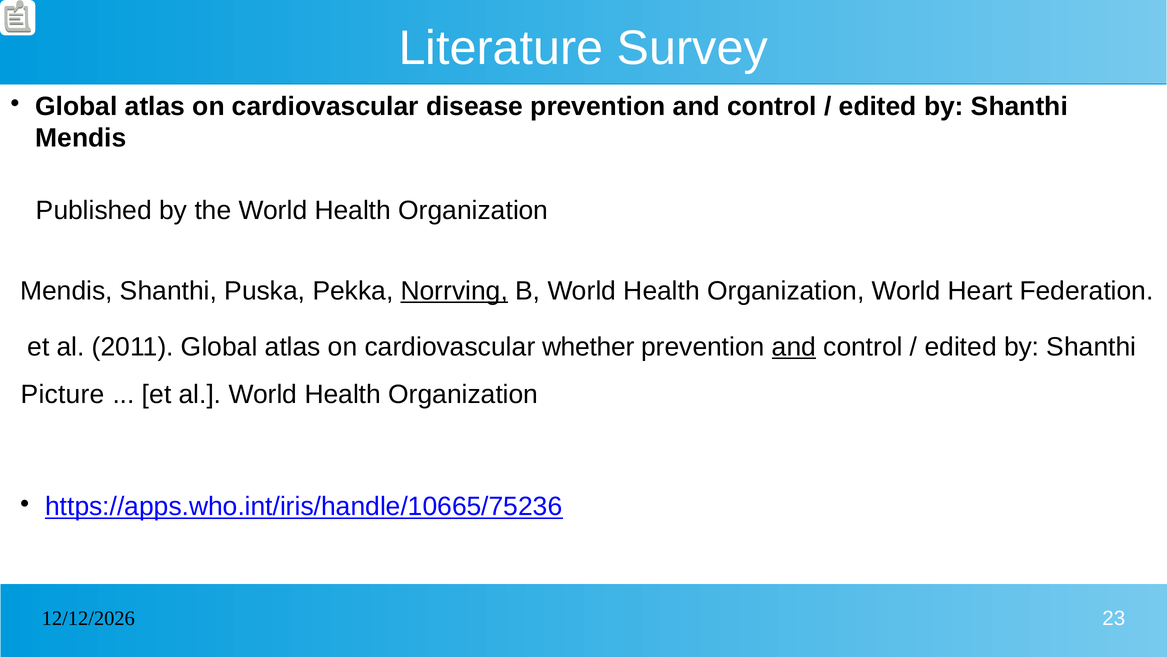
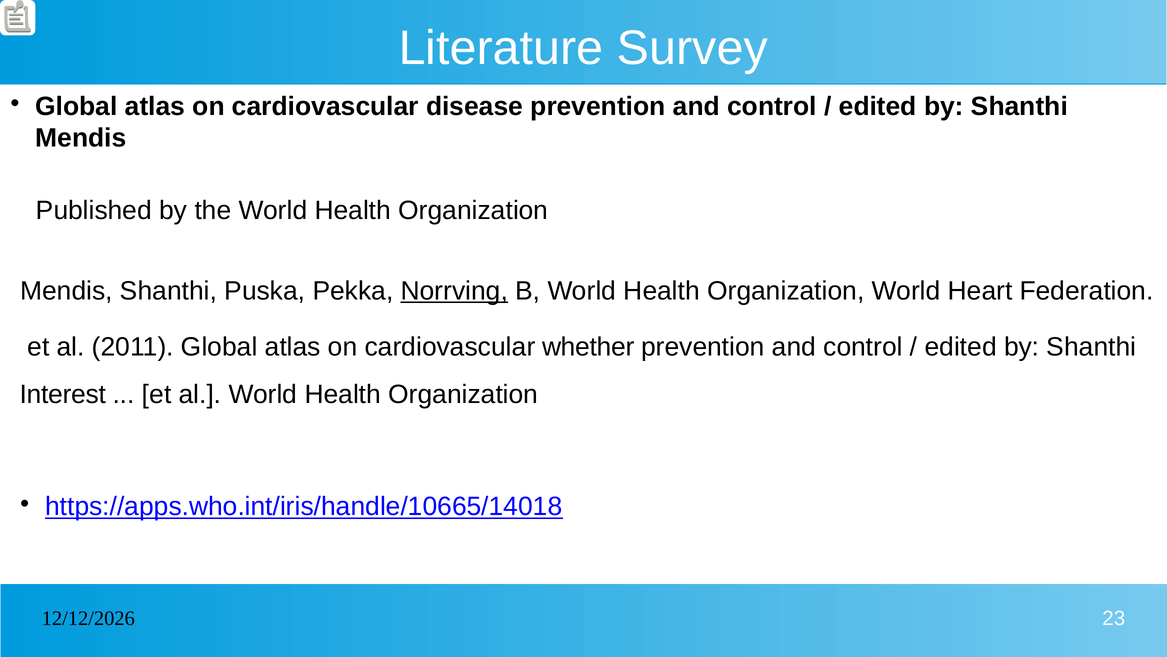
and at (794, 347) underline: present -> none
Picture: Picture -> Interest
https://apps.who.int/iris/handle/10665/75236: https://apps.who.int/iris/handle/10665/75236 -> https://apps.who.int/iris/handle/10665/14018
